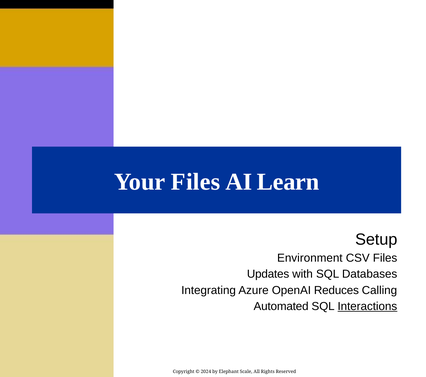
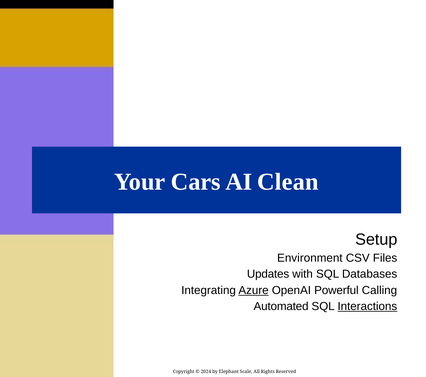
Your Files: Files -> Cars
Learn: Learn -> Clean
Azure underline: none -> present
Reduces: Reduces -> Powerful
